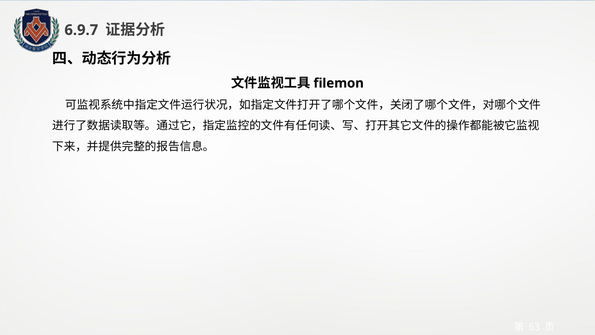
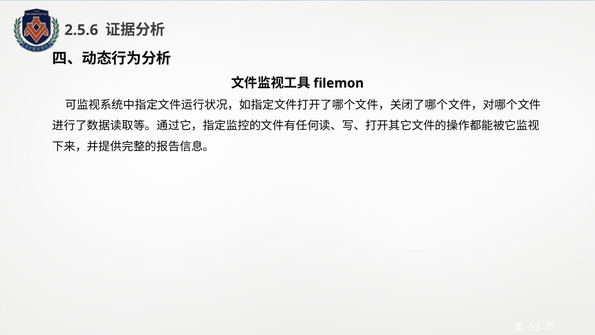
6.9.7: 6.9.7 -> 2.5.6
